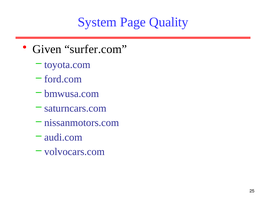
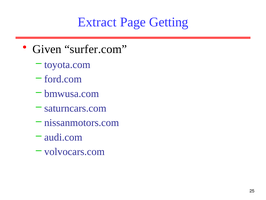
System: System -> Extract
Quality: Quality -> Getting
